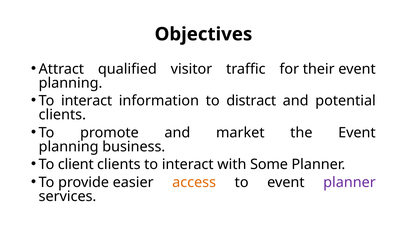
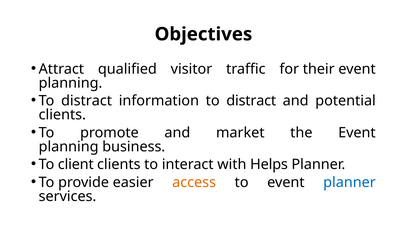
interact at (87, 101): interact -> distract
Some: Some -> Helps
planner at (349, 182) colour: purple -> blue
